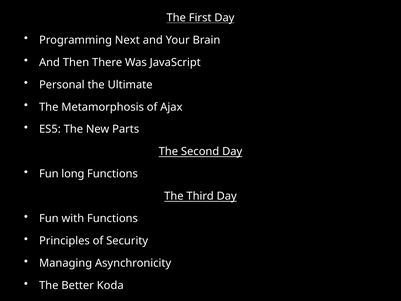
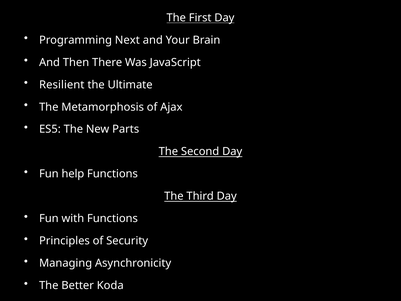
Personal: Personal -> Resilient
long: long -> help
